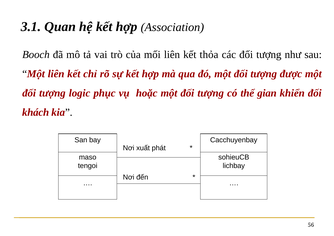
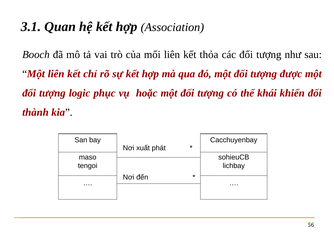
gian: gian -> khái
khách: khách -> thành
